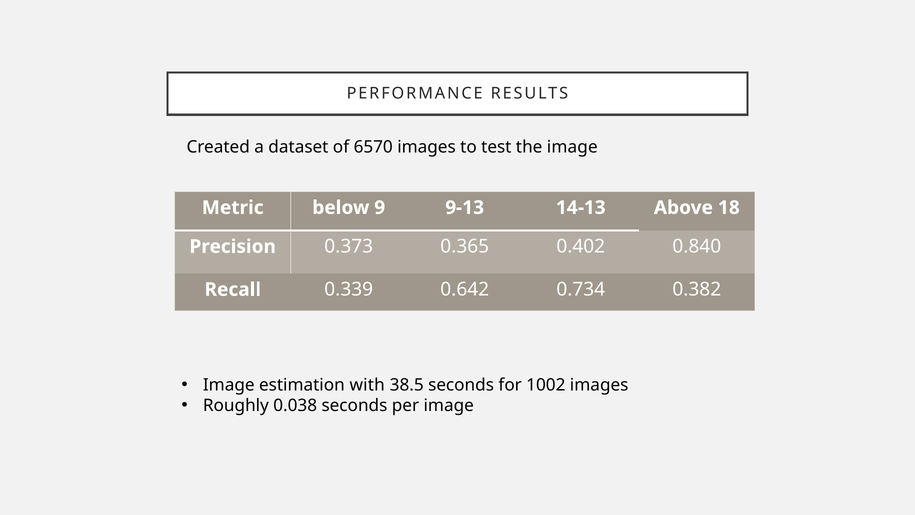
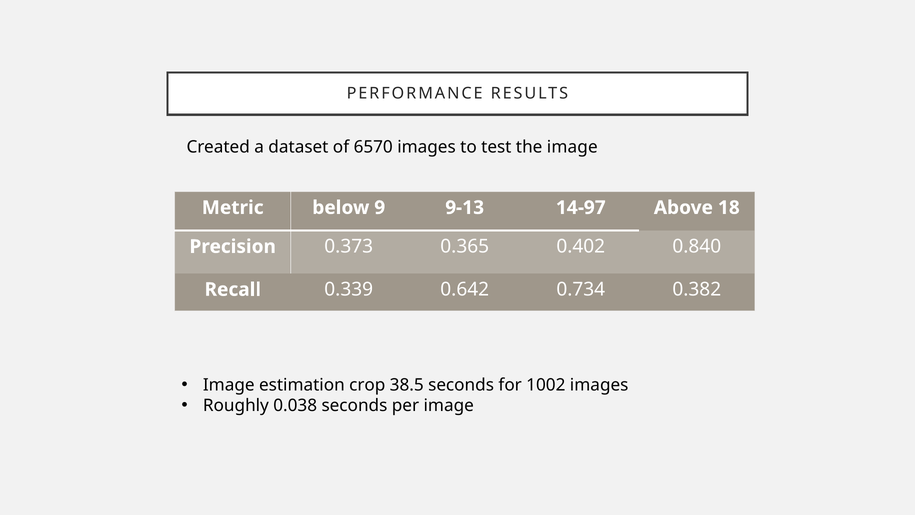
14-13: 14-13 -> 14-97
with: with -> crop
